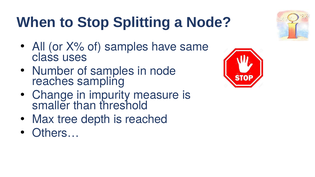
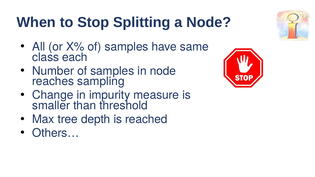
uses: uses -> each
